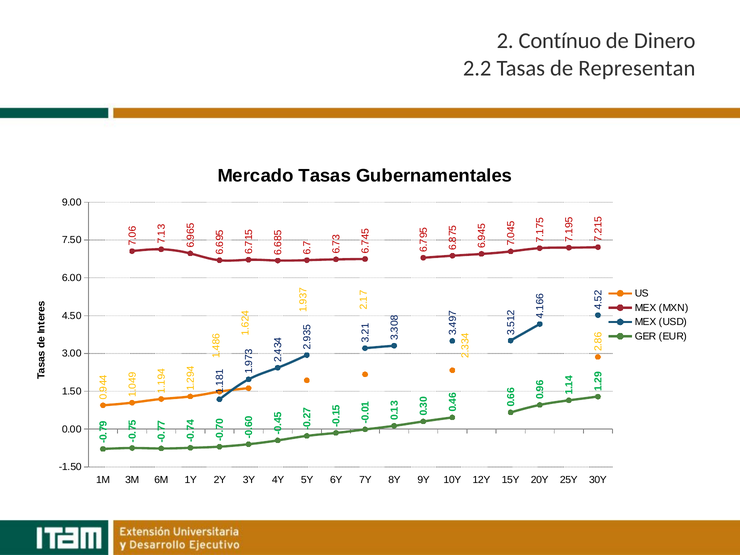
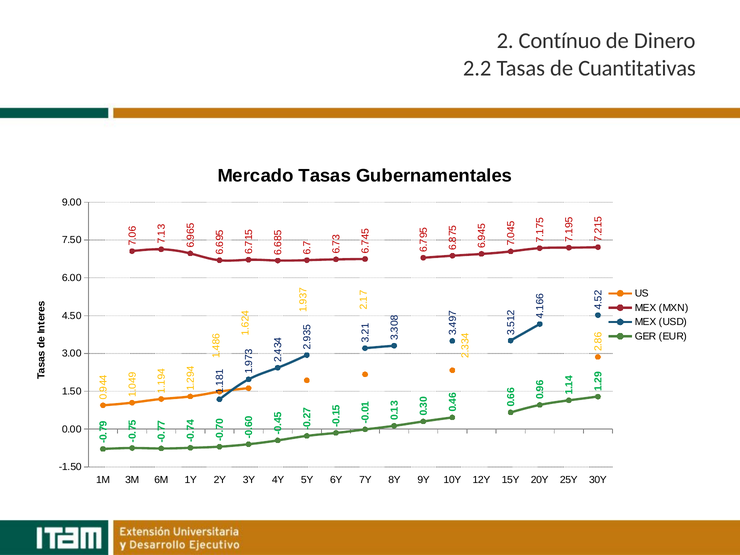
Representan: Representan -> Cuantitativas
